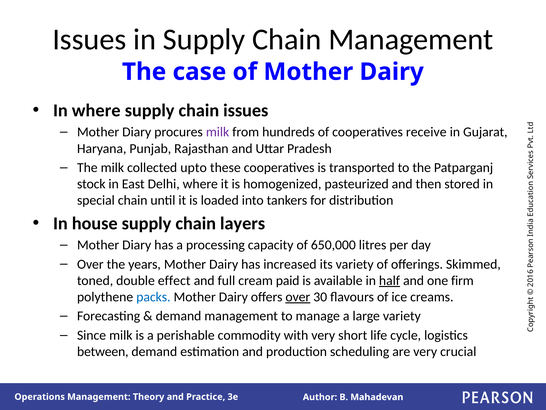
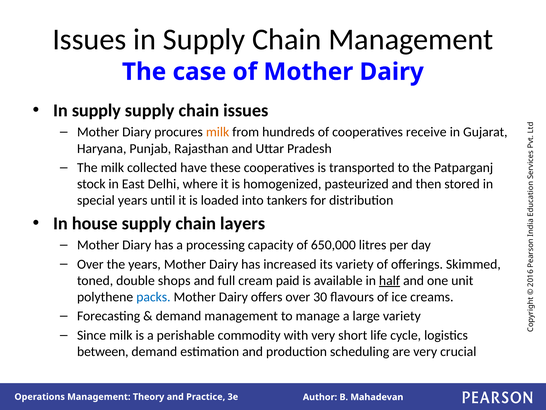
where at (96, 110): where -> supply
milk at (218, 132) colour: purple -> orange
upto: upto -> have
special chain: chain -> years
effect: effect -> shops
firm: firm -> unit
over at (298, 297) underline: present -> none
